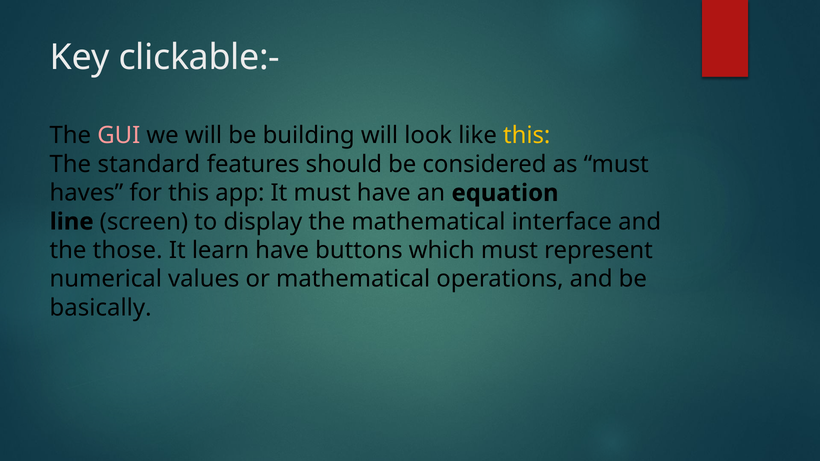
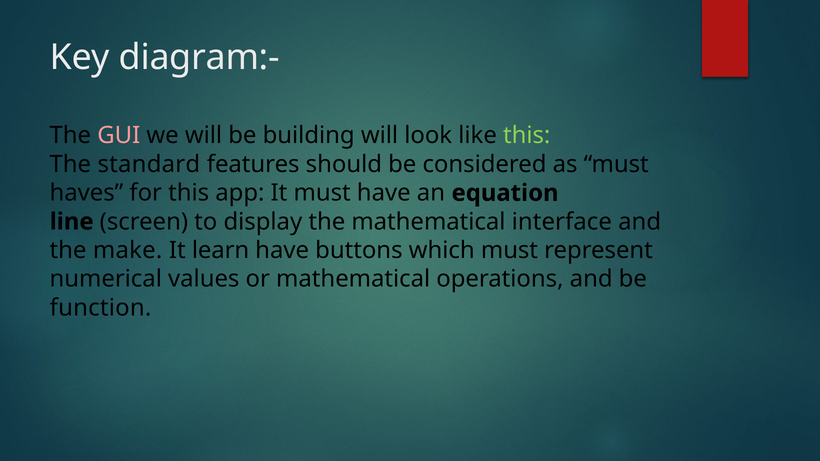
clickable:-: clickable:- -> diagram:-
this at (527, 136) colour: yellow -> light green
those: those -> make
basically: basically -> function
